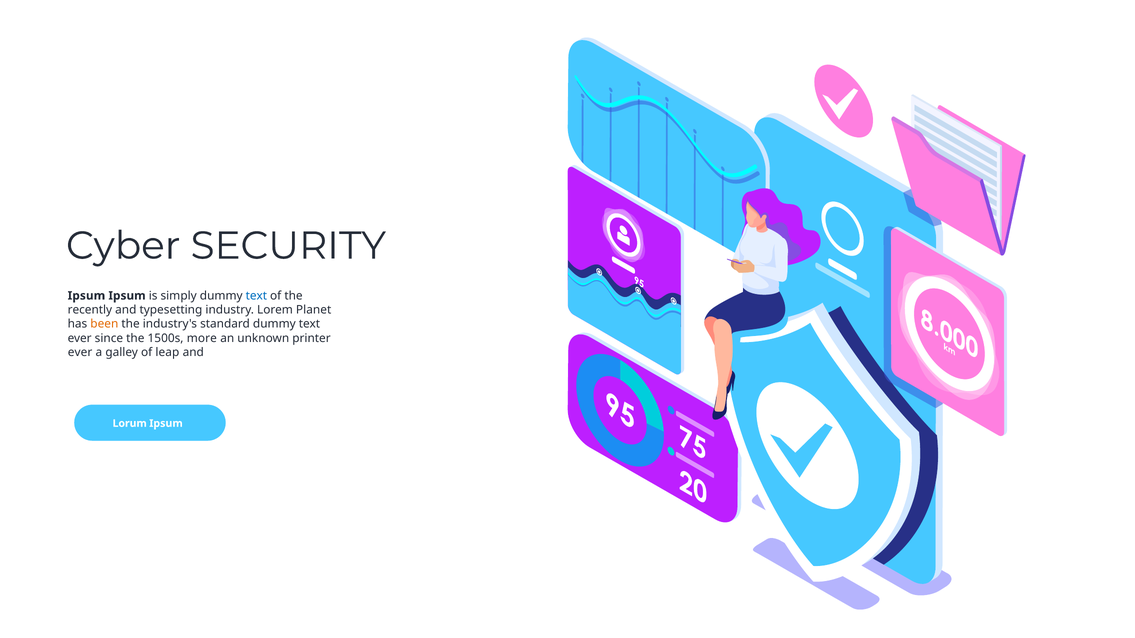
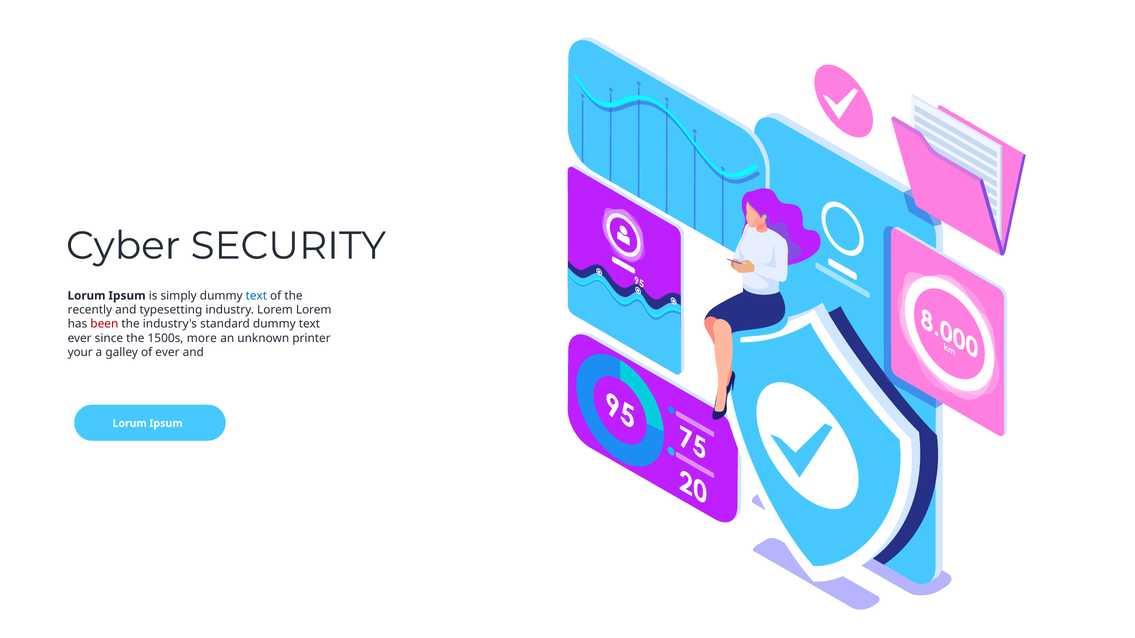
Ipsum at (86, 296): Ipsum -> Lorum
Lorem Planet: Planet -> Lorem
been colour: orange -> red
ever at (80, 353): ever -> your
of leap: leap -> ever
